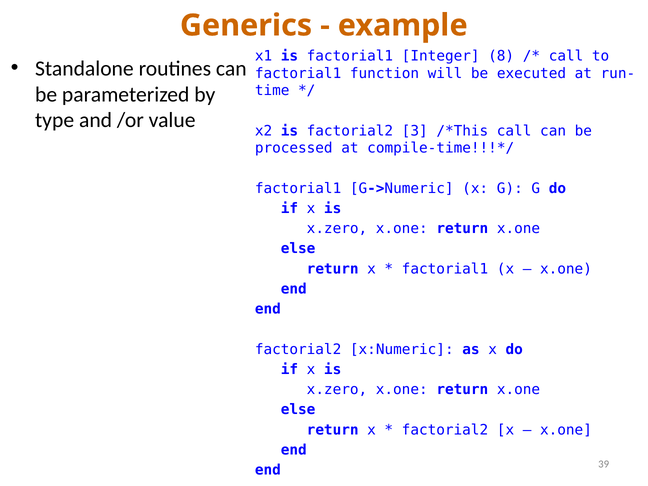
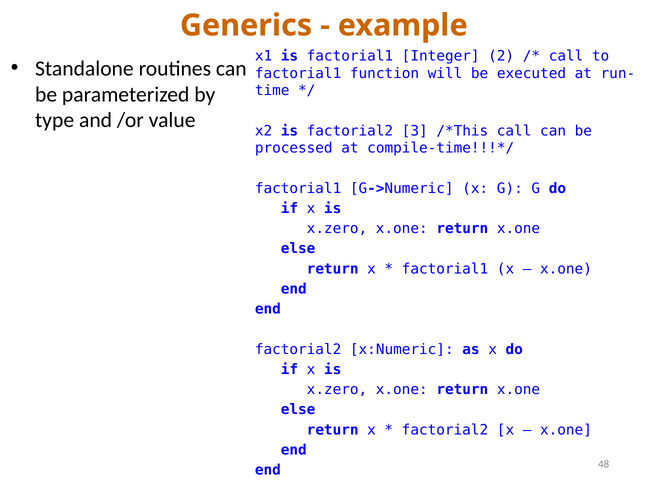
8: 8 -> 2
39: 39 -> 48
